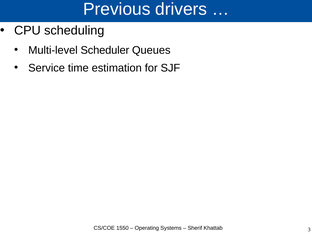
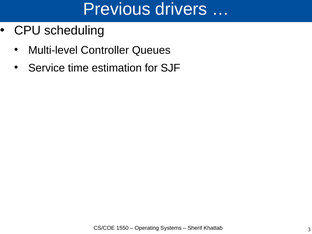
Scheduler: Scheduler -> Controller
